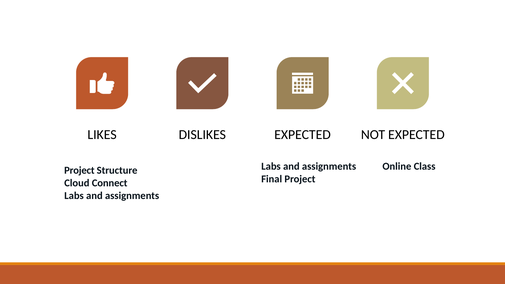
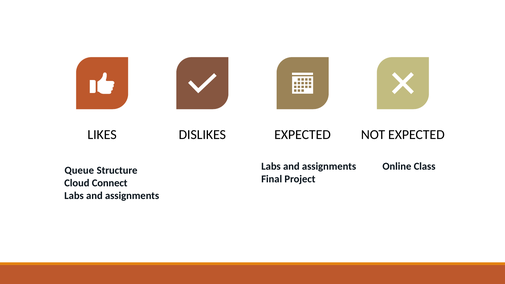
Project at (79, 170): Project -> Queue
